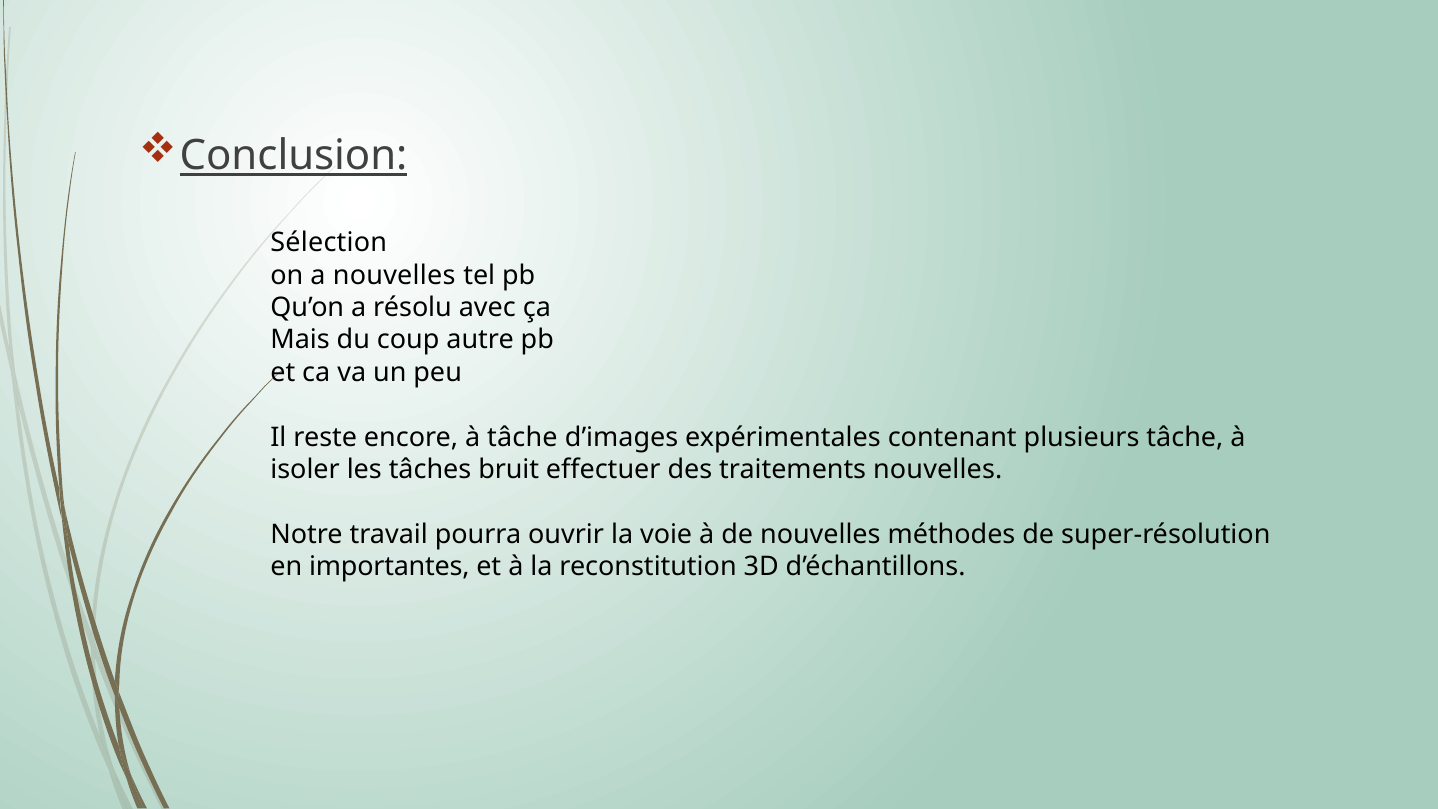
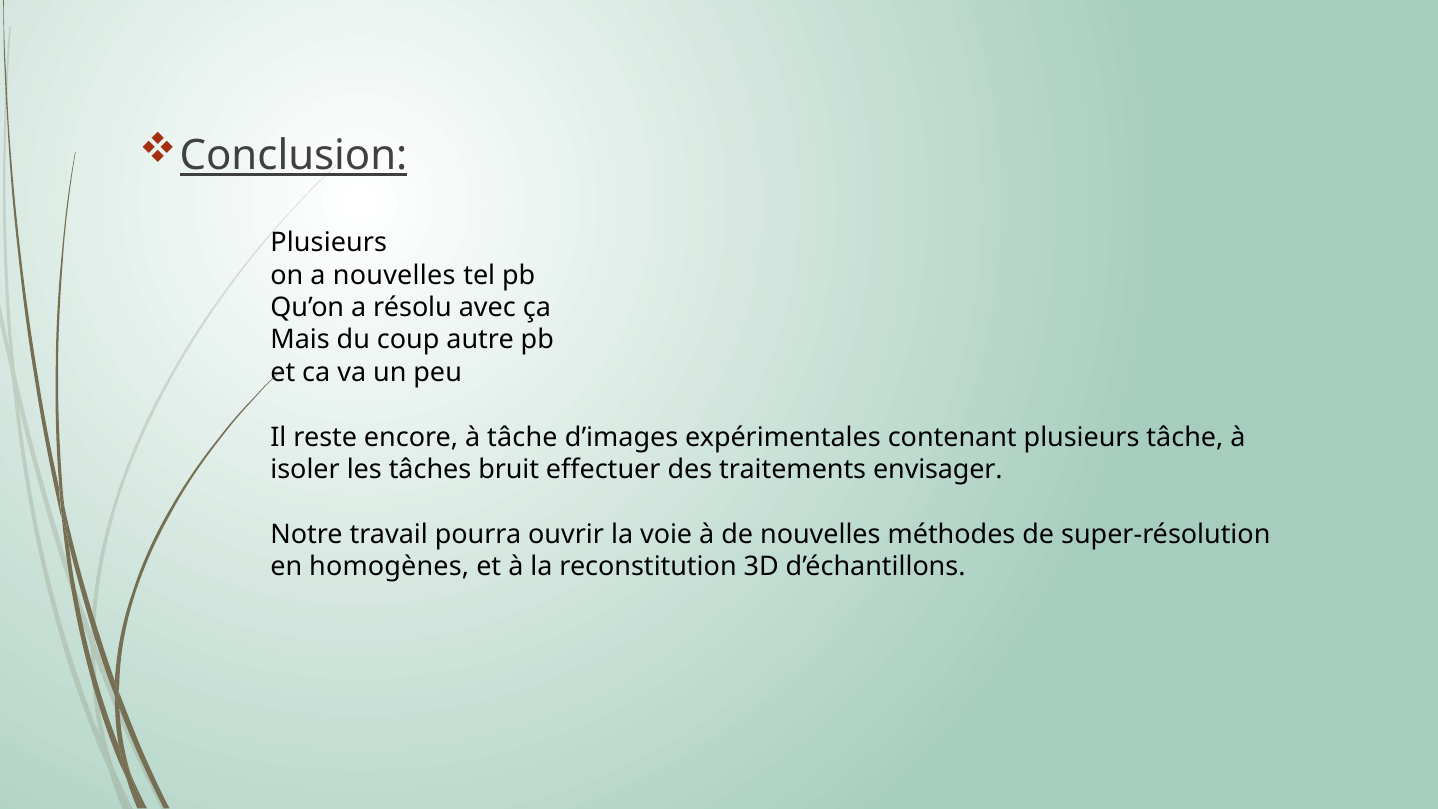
Sélection at (329, 243): Sélection -> Plusieurs
traitements nouvelles: nouvelles -> envisager
importantes: importantes -> homogènes
